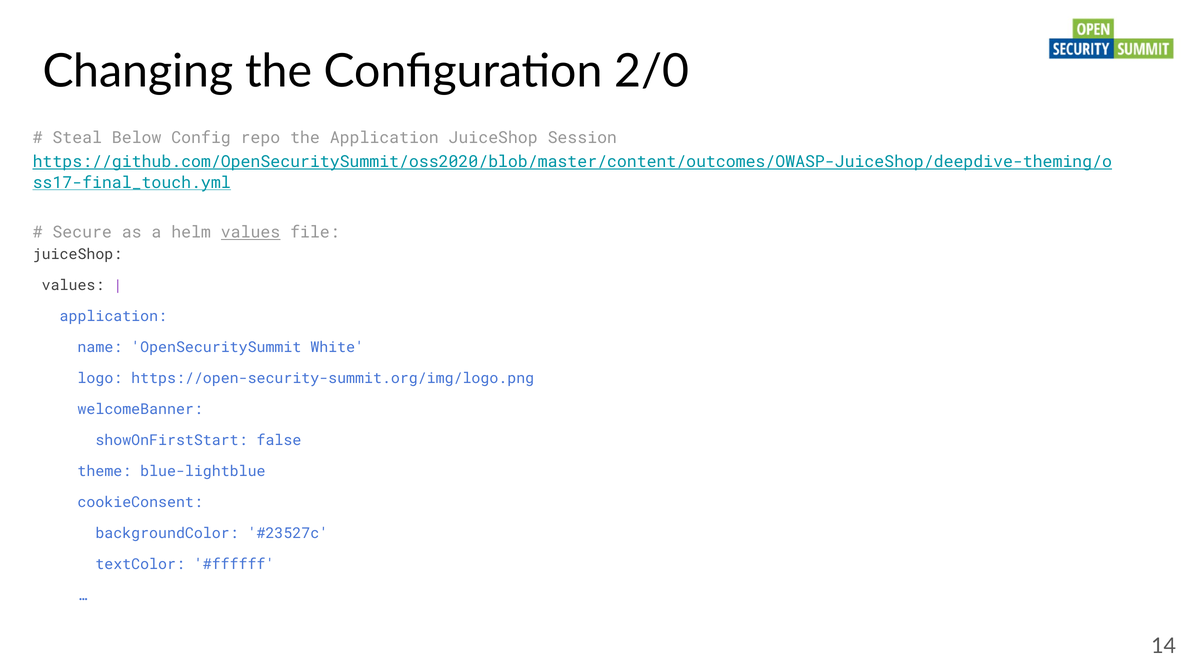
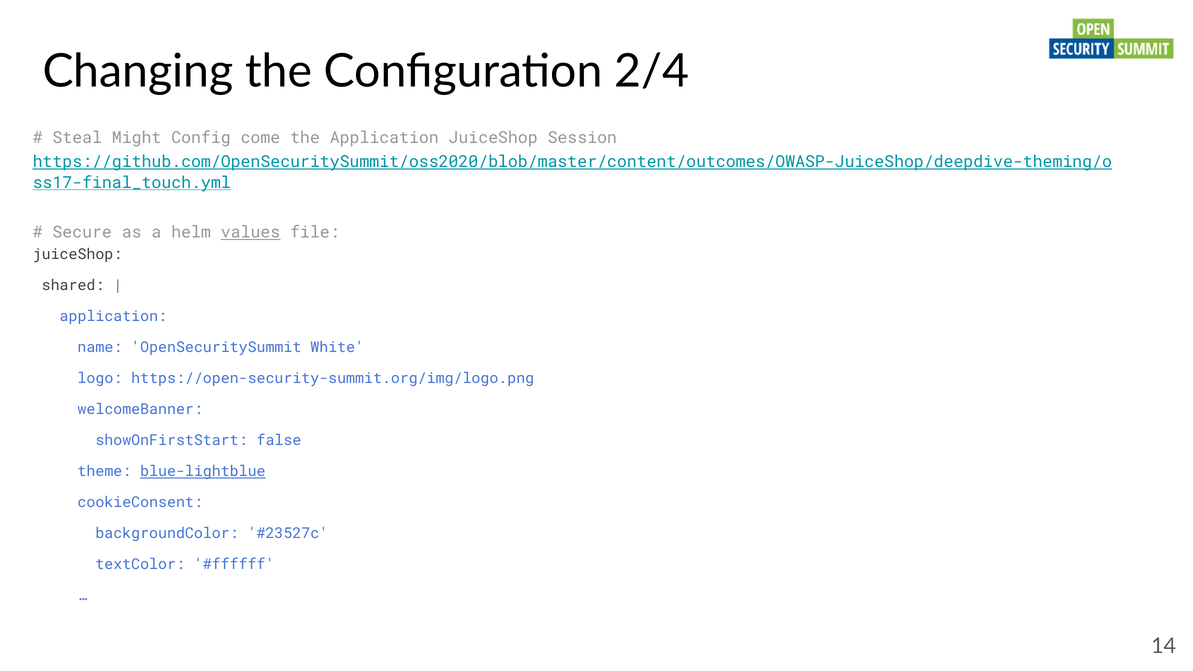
2/0: 2/0 -> 2/4
Below: Below -> Might
repo: repo -> come
values at (73, 286): values -> shared
blue-lightblue underline: none -> present
